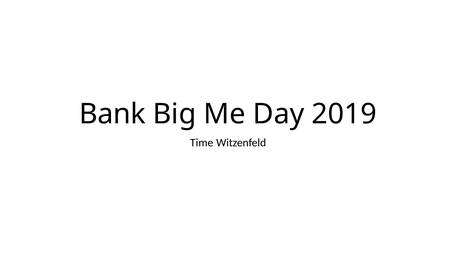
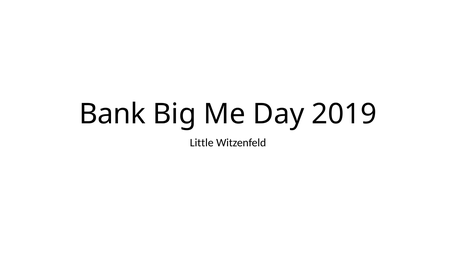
Time: Time -> Little
